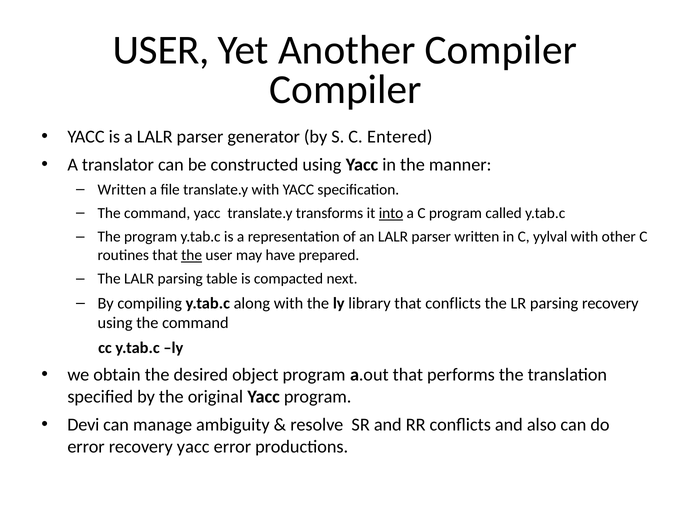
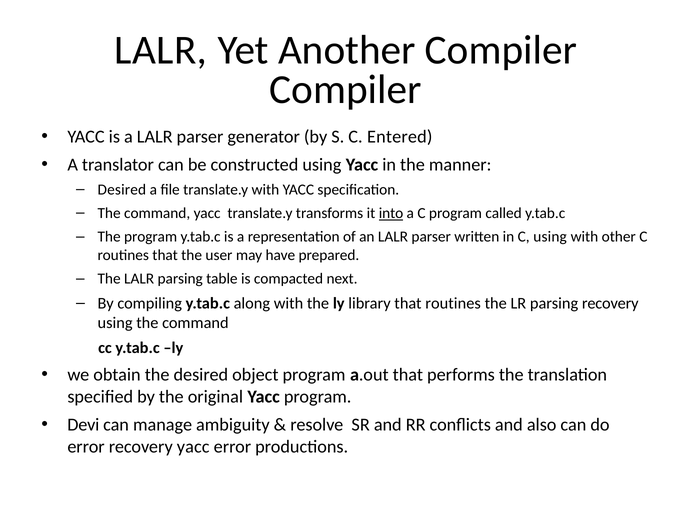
USER at (161, 50): USER -> LALR
Written at (122, 190): Written -> Desired
C yylval: yylval -> using
the at (192, 255) underline: present -> none
that conflicts: conflicts -> routines
